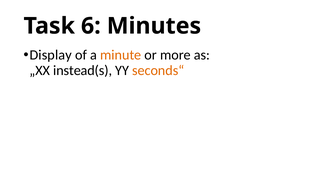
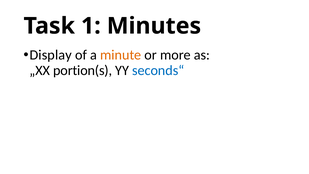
6: 6 -> 1
instead(s: instead(s -> portion(s
seconds“ colour: orange -> blue
